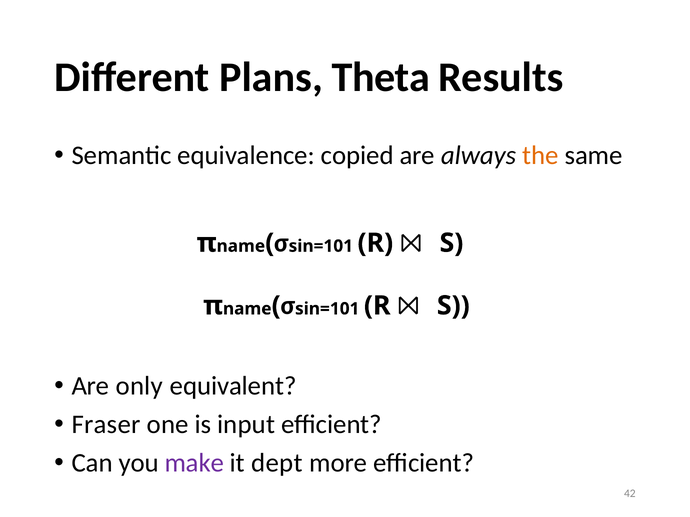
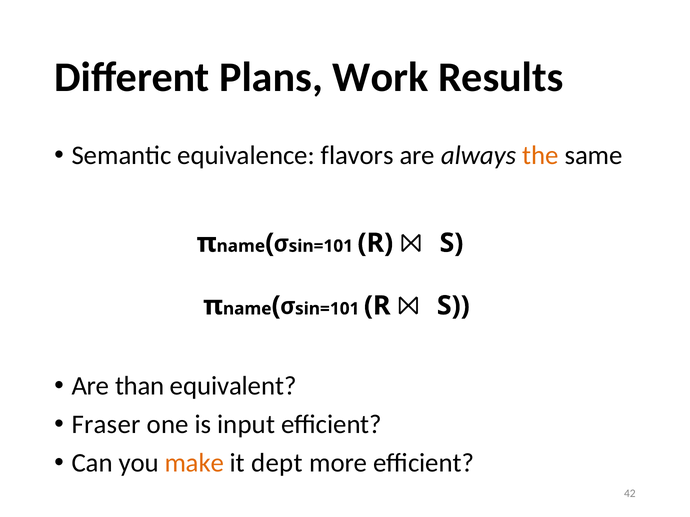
Theta: Theta -> Work
copied: copied -> flavors
only: only -> than
make colour: purple -> orange
